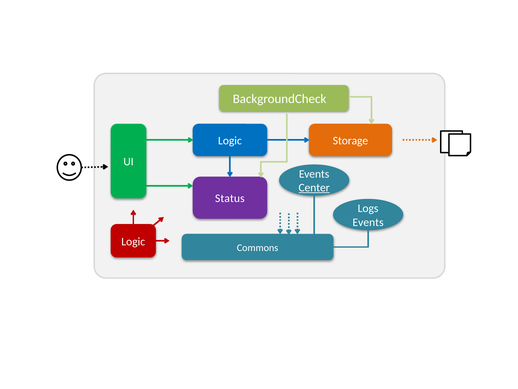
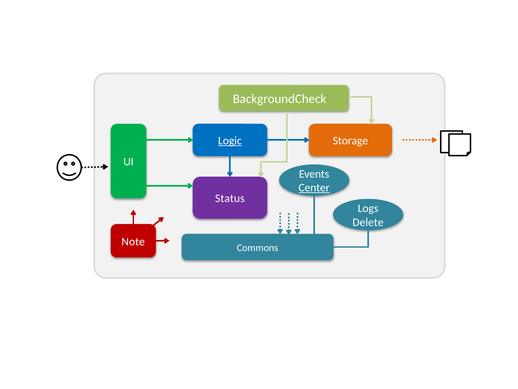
Logic at (230, 141) underline: none -> present
Events at (368, 222): Events -> Delete
Logic at (133, 241): Logic -> Note
